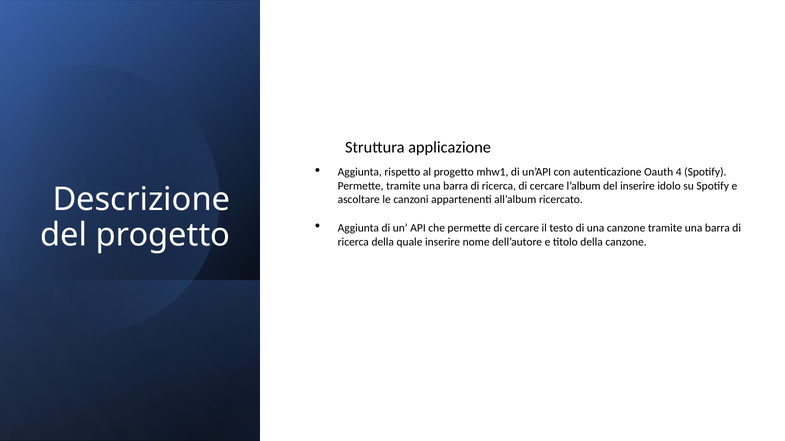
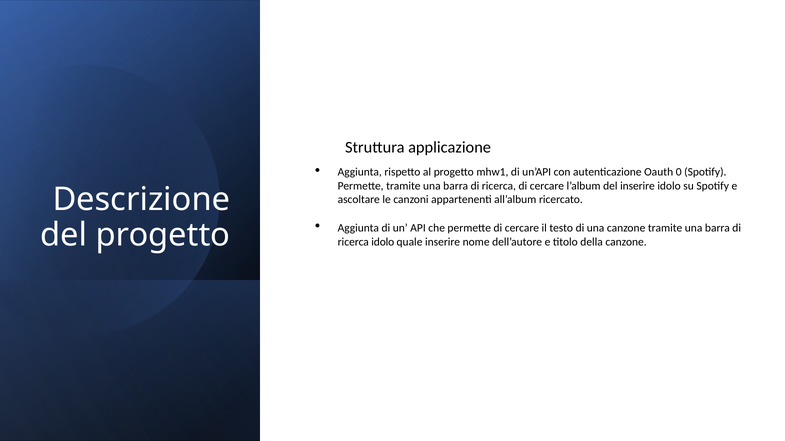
4: 4 -> 0
ricerca della: della -> idolo
